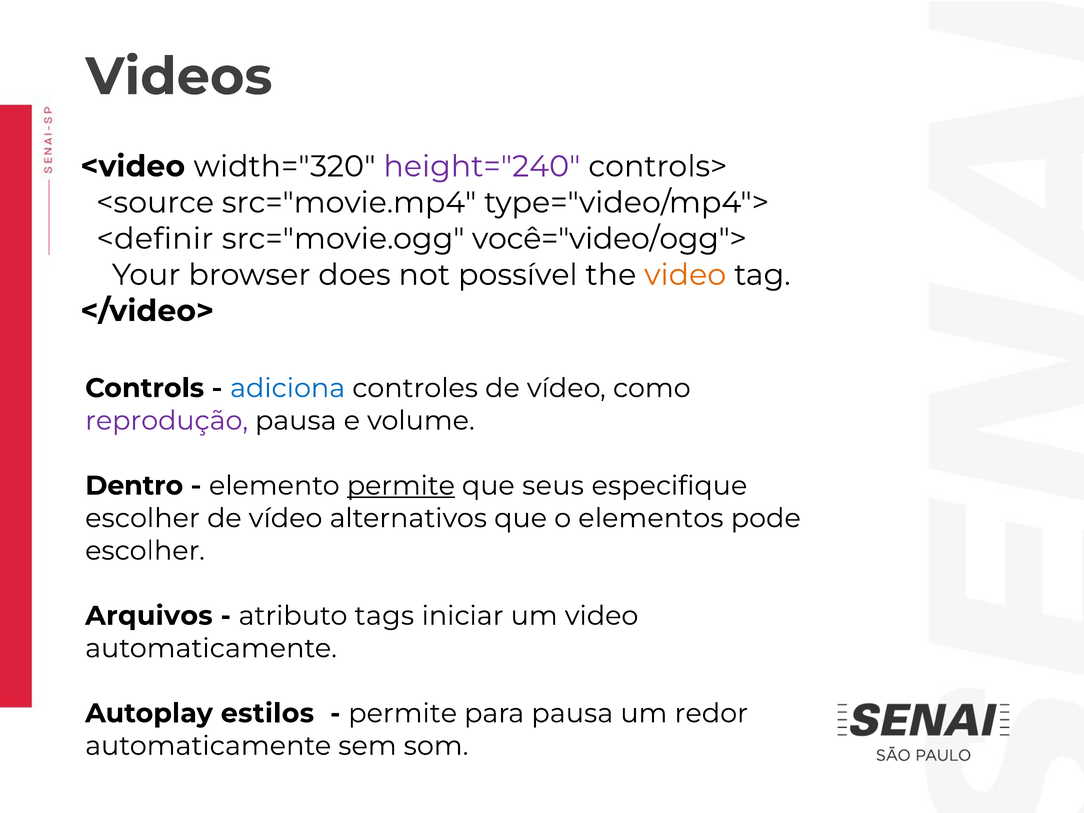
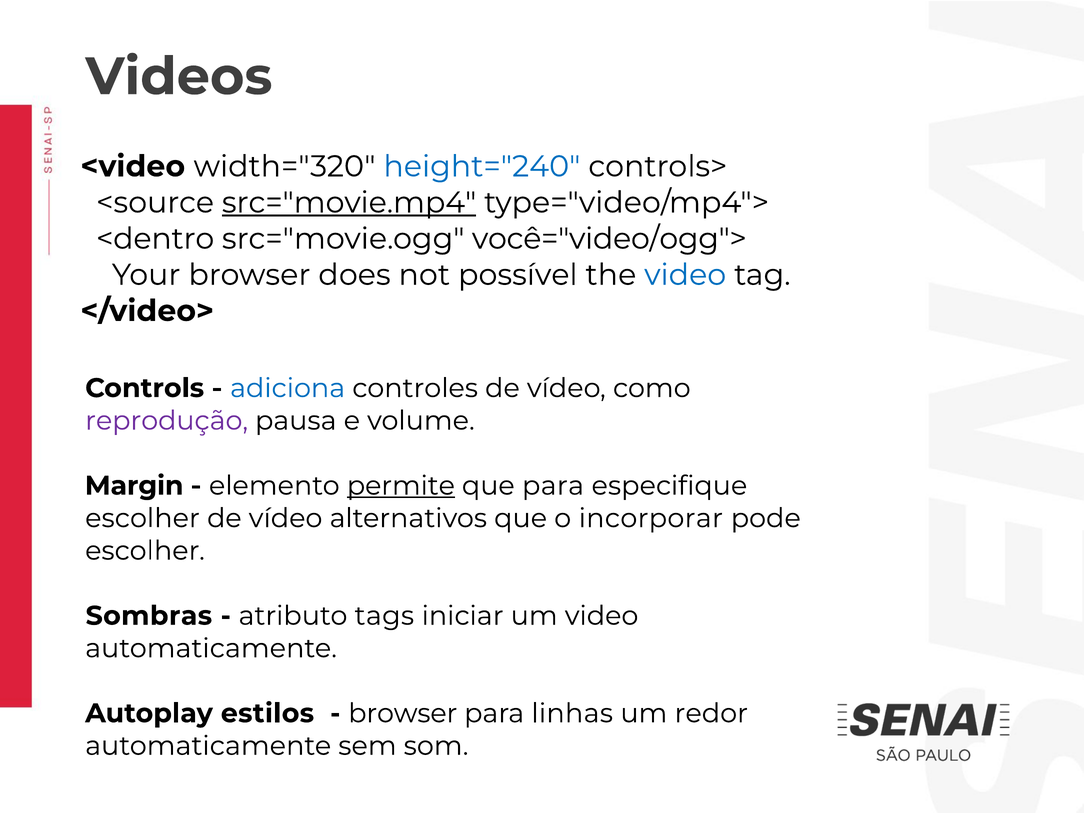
height="240 colour: purple -> blue
src="movie.mp4 underline: none -> present
<definir: <definir -> <dentro
video at (685, 275) colour: orange -> blue
Dentro: Dentro -> Margin
que seus: seus -> para
elementos: elementos -> incorporar
Arquivos: Arquivos -> Sombras
permite at (403, 713): permite -> browser
para pausa: pausa -> linhas
